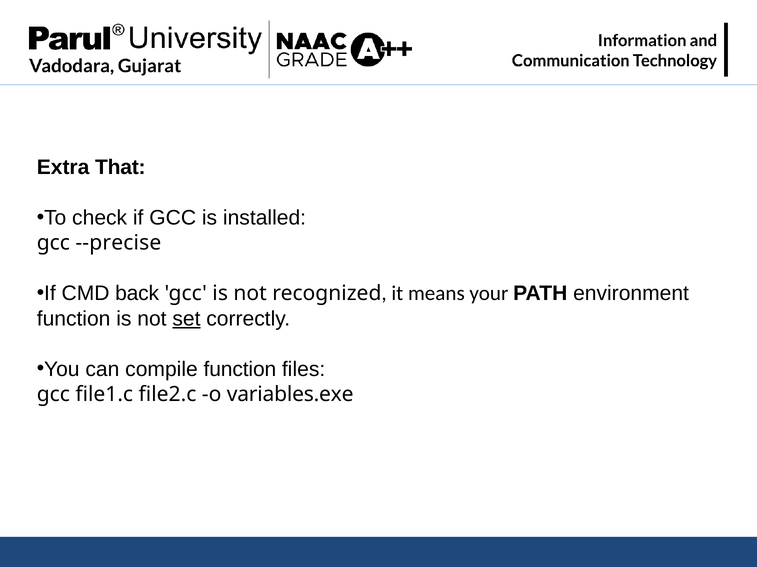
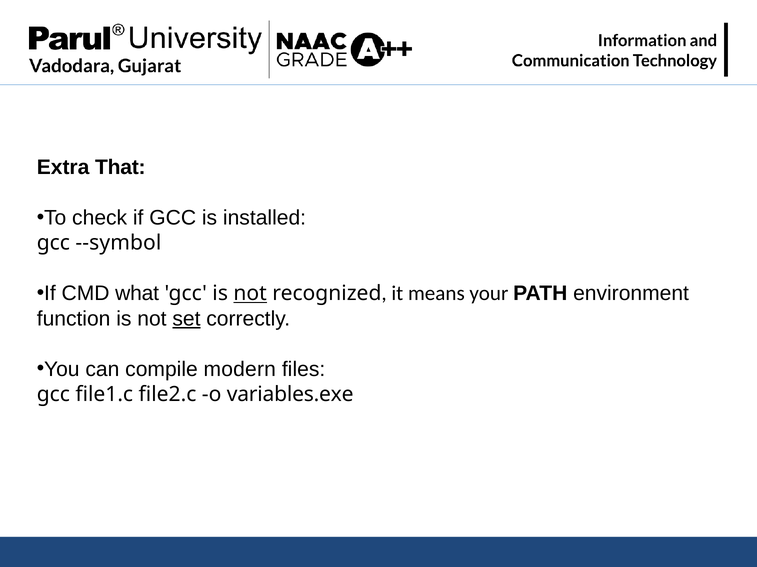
--precise: --precise -> --symbol
back: back -> what
not at (250, 294) underline: none -> present
compile function: function -> modern
